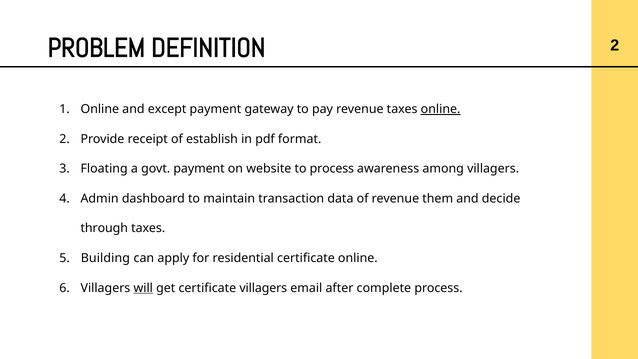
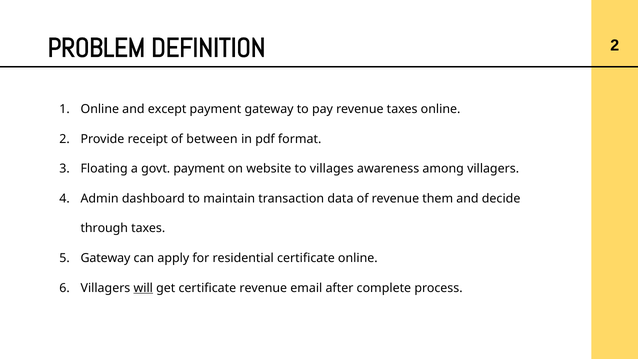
online at (441, 109) underline: present -> none
establish: establish -> between
to process: process -> villages
Building at (105, 258): Building -> Gateway
certificate villagers: villagers -> revenue
